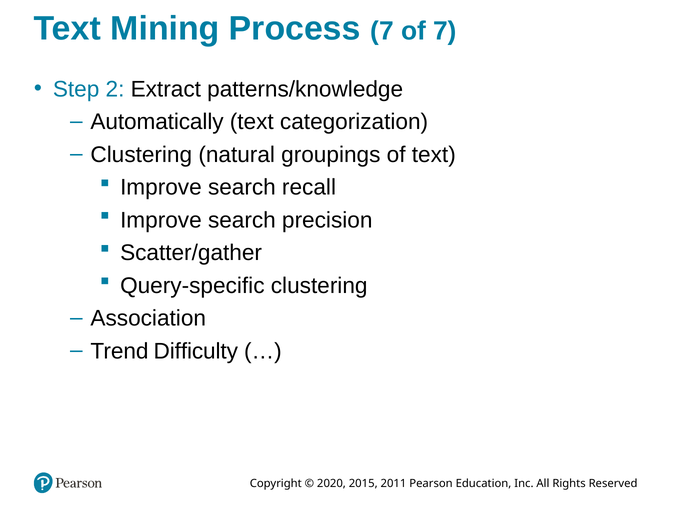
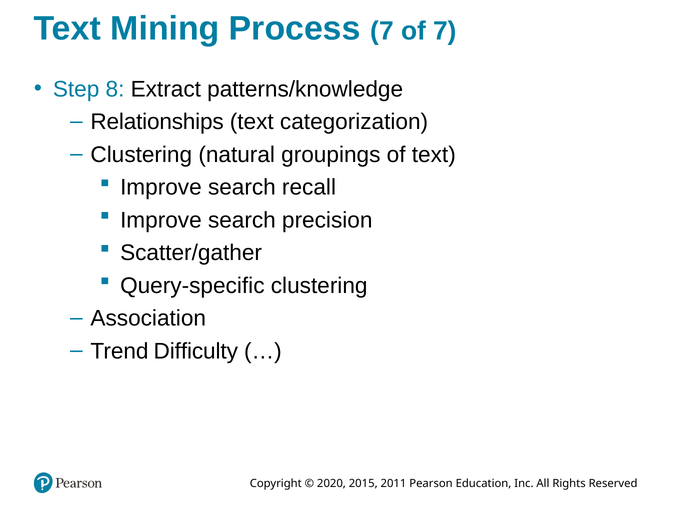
2: 2 -> 8
Automatically: Automatically -> Relationships
